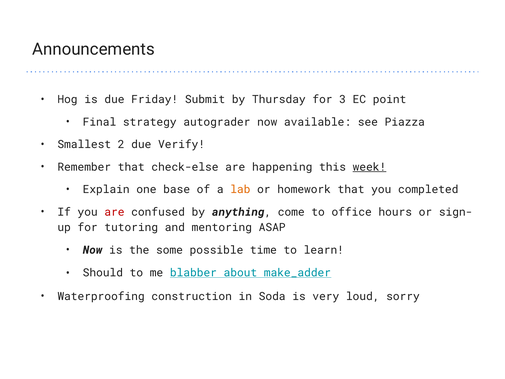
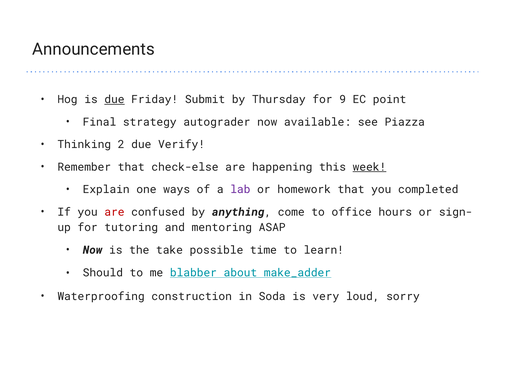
due at (114, 99) underline: none -> present
3: 3 -> 9
Smallest: Smallest -> Thinking
base: base -> ways
lab colour: orange -> purple
some: some -> take
